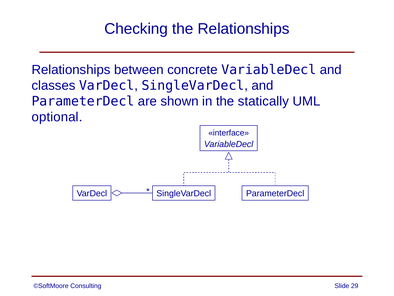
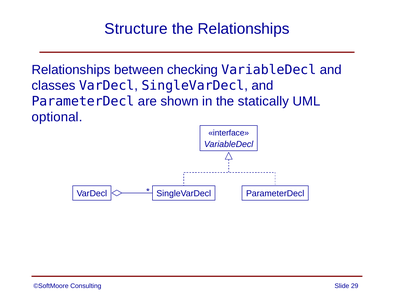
Checking: Checking -> Structure
concrete: concrete -> checking
